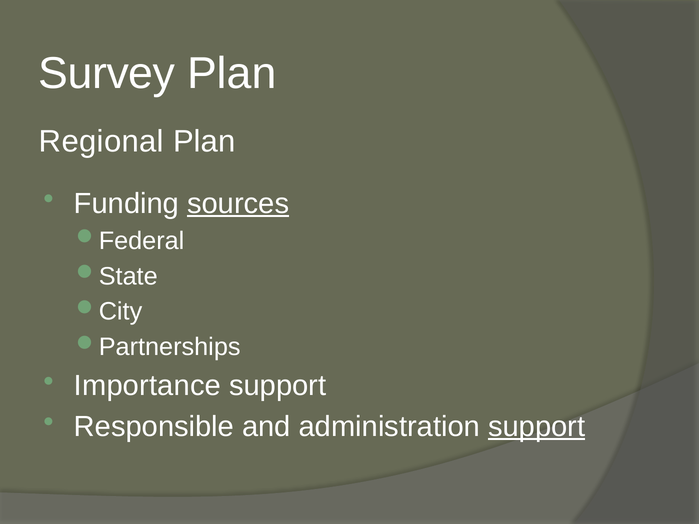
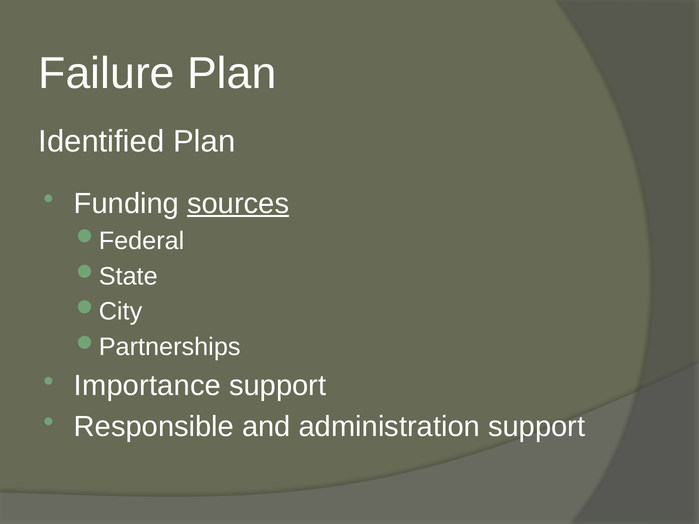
Survey: Survey -> Failure
Regional: Regional -> Identified
support at (537, 427) underline: present -> none
